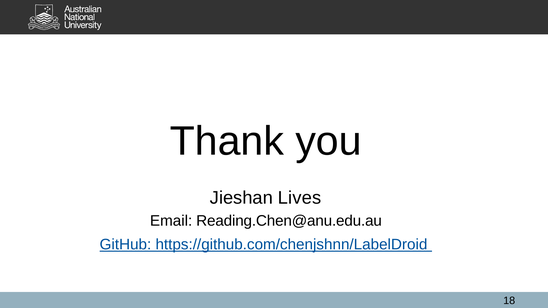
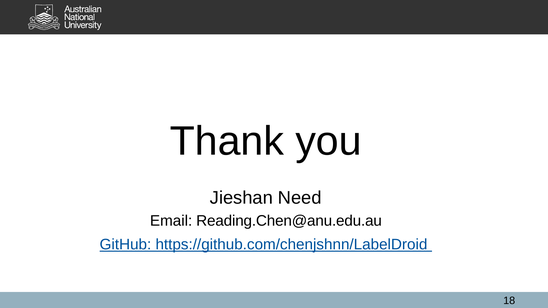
Lives: Lives -> Need
